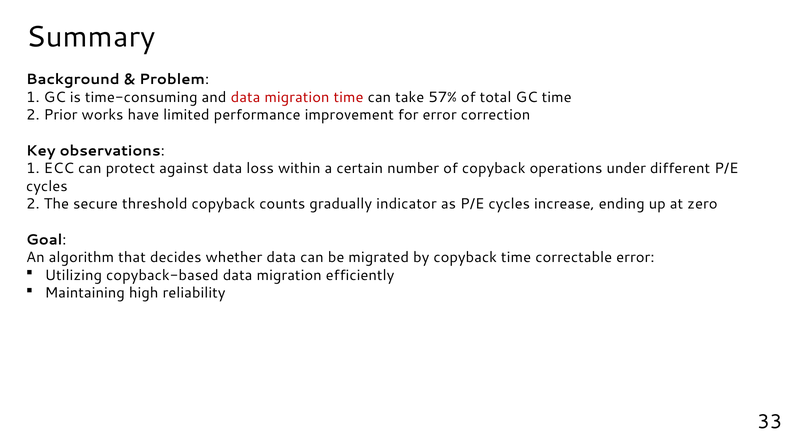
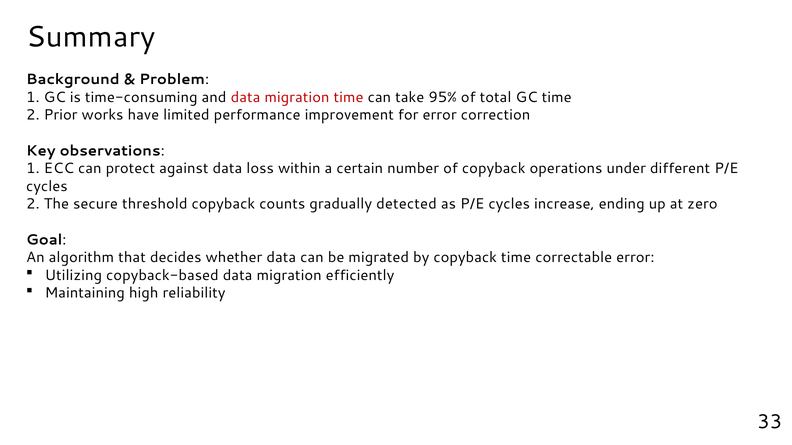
57%: 57% -> 95%
indicator: indicator -> detected
